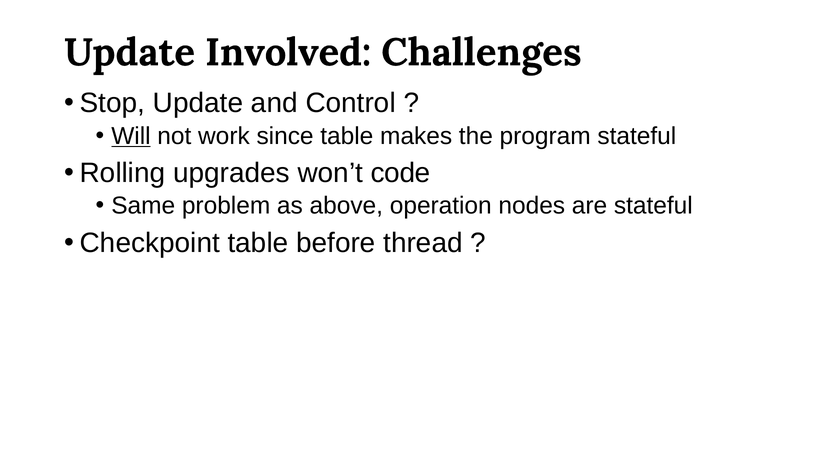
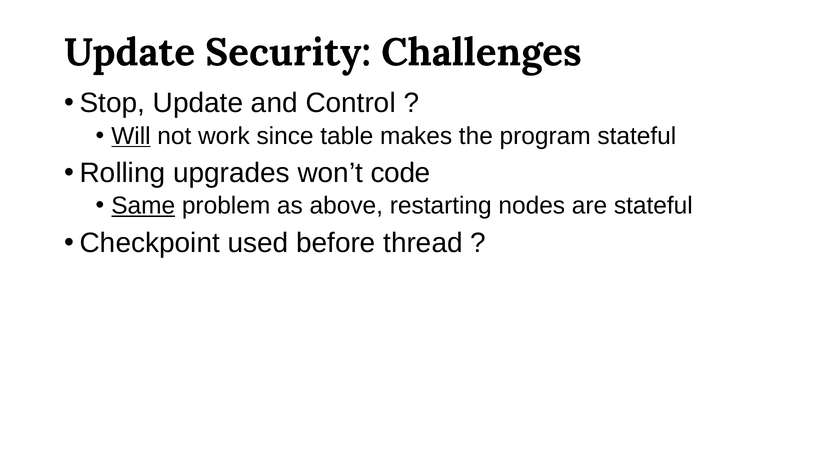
Involved: Involved -> Security
Same underline: none -> present
operation: operation -> restarting
Checkpoint table: table -> used
